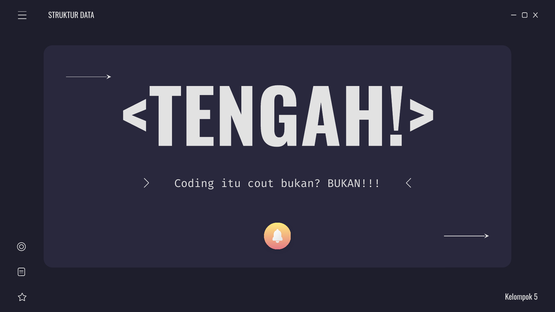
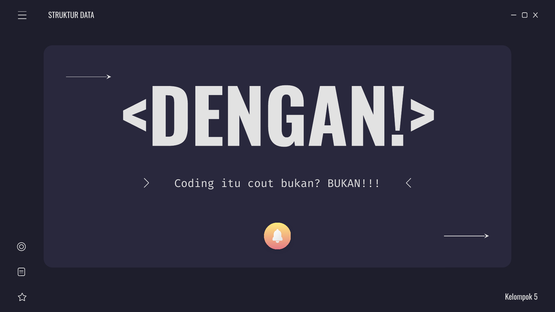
<TENGAH!>: <TENGAH!> -> <DENGAN!>
